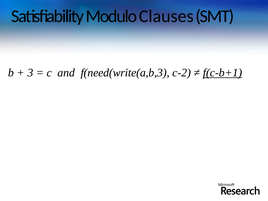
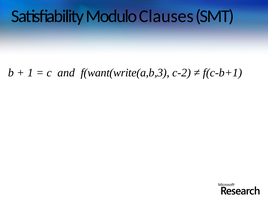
3: 3 -> 1
f(need(write(a,b,3: f(need(write(a,b,3 -> f(want(write(a,b,3
f(c-b+1 underline: present -> none
